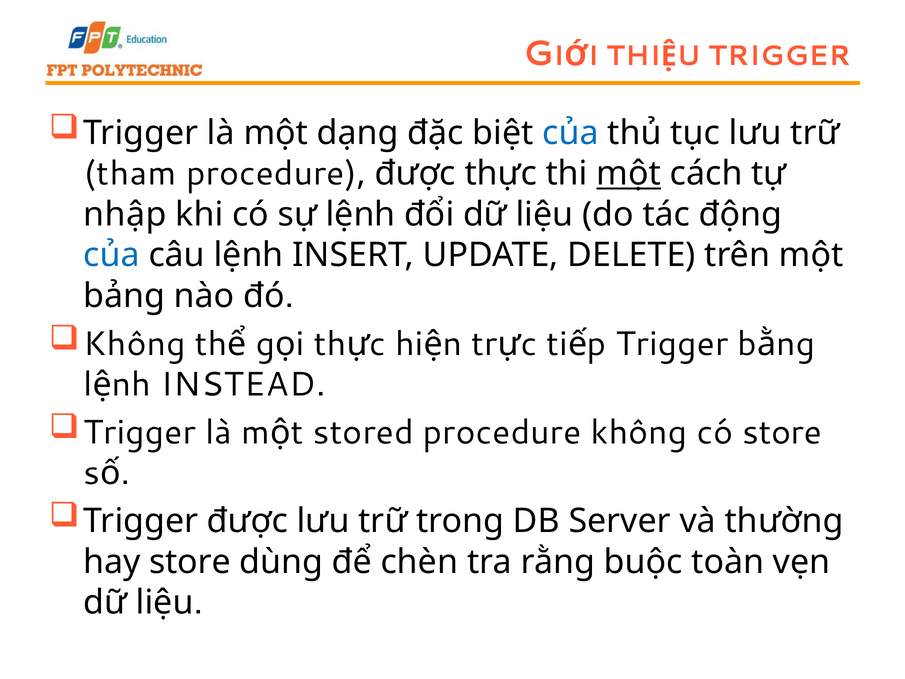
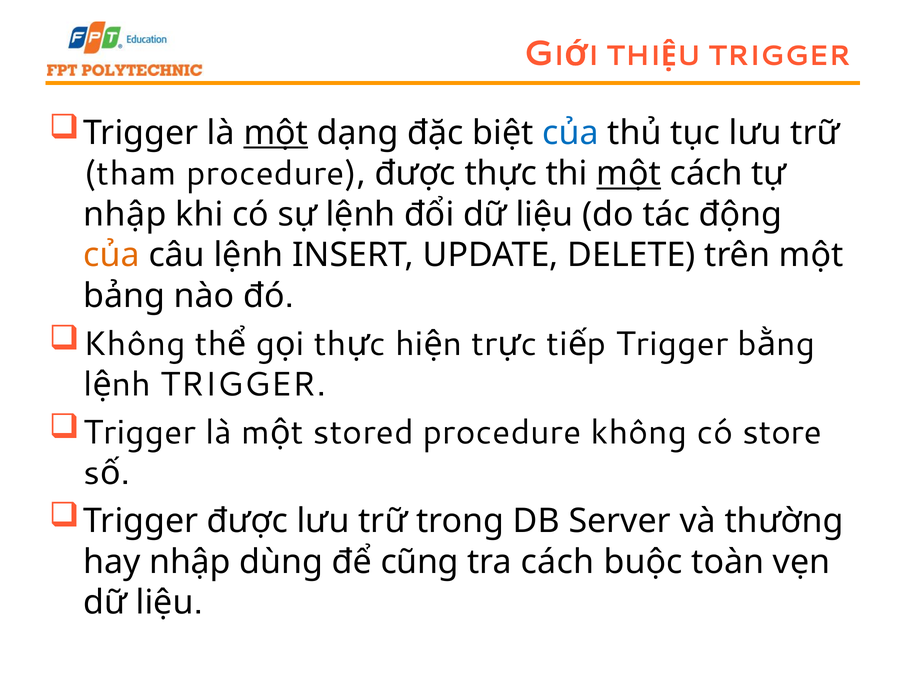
một at (276, 133) underline: none -> present
của at (112, 255) colour: blue -> orange
INSTEAD at (243, 384): INSTEAD -> TRIGGER
hay store: store -> nhập
chèn: chèn -> cũng
tra rằng: rằng -> cách
